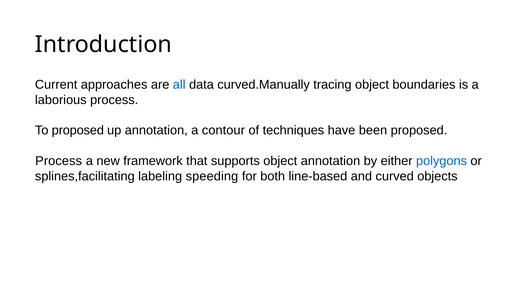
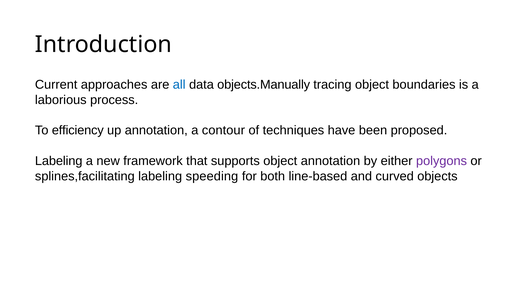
curved.Manually: curved.Manually -> objects.Manually
To proposed: proposed -> efficiency
Process at (59, 161): Process -> Labeling
polygons colour: blue -> purple
